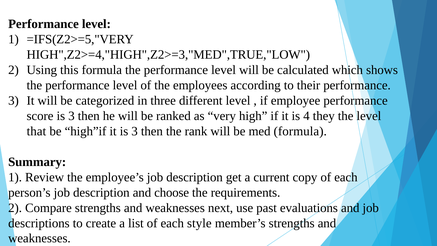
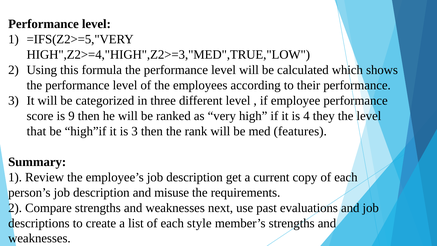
score is 3: 3 -> 9
med formula: formula -> features
choose: choose -> misuse
